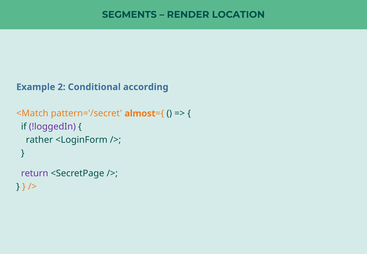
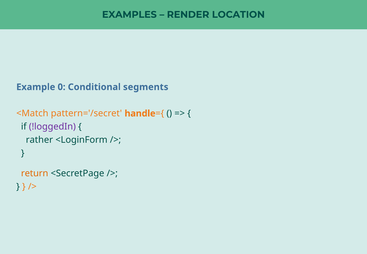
SEGMENTS: SEGMENTS -> EXAMPLES
2: 2 -> 0
according: according -> segments
almost: almost -> handle
return colour: purple -> orange
